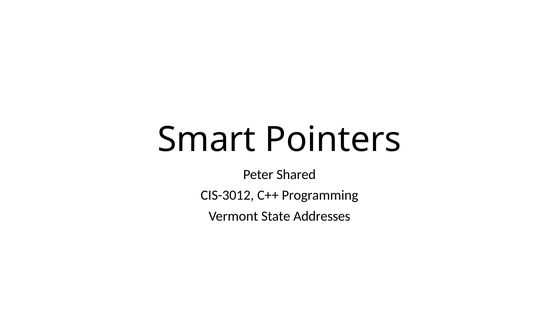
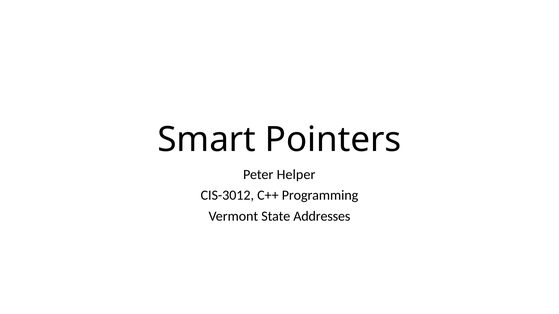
Shared: Shared -> Helper
